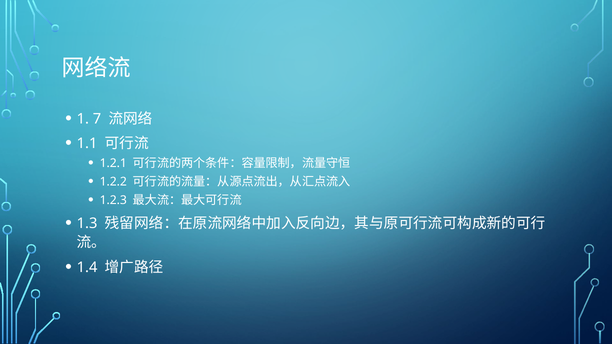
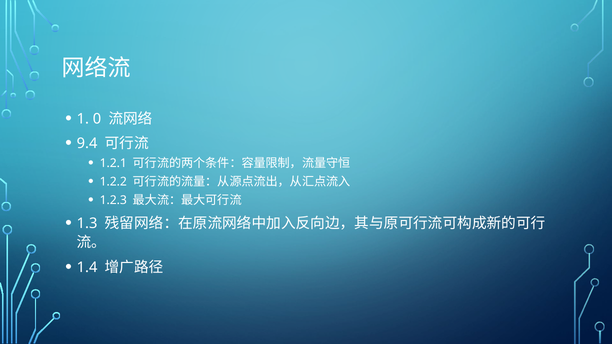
7: 7 -> 0
1.1: 1.1 -> 9.4
